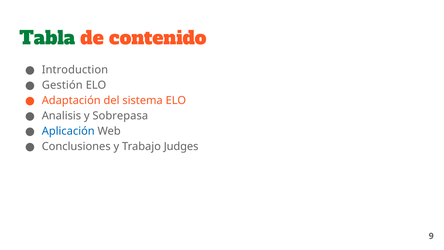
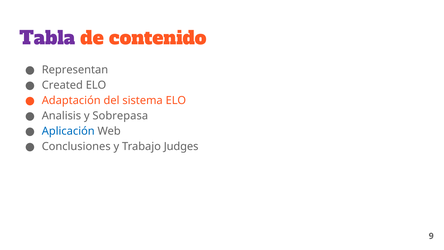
Tabla colour: green -> purple
Introduction: Introduction -> Representan
Gestión: Gestión -> Created
